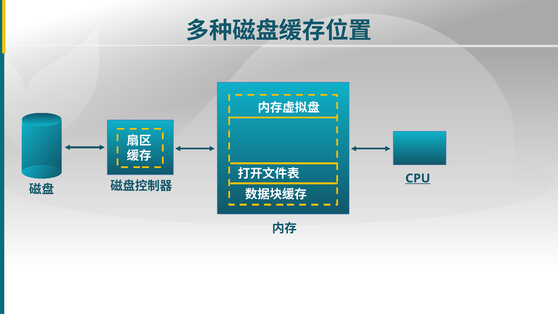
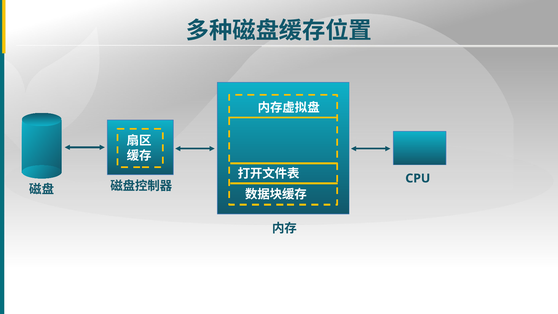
CPU underline: present -> none
